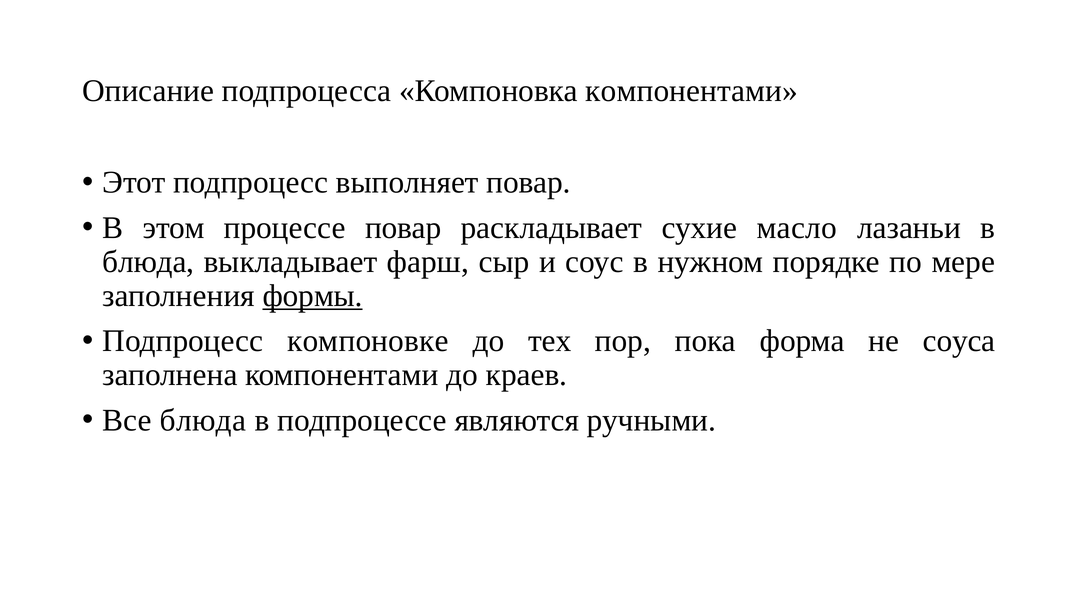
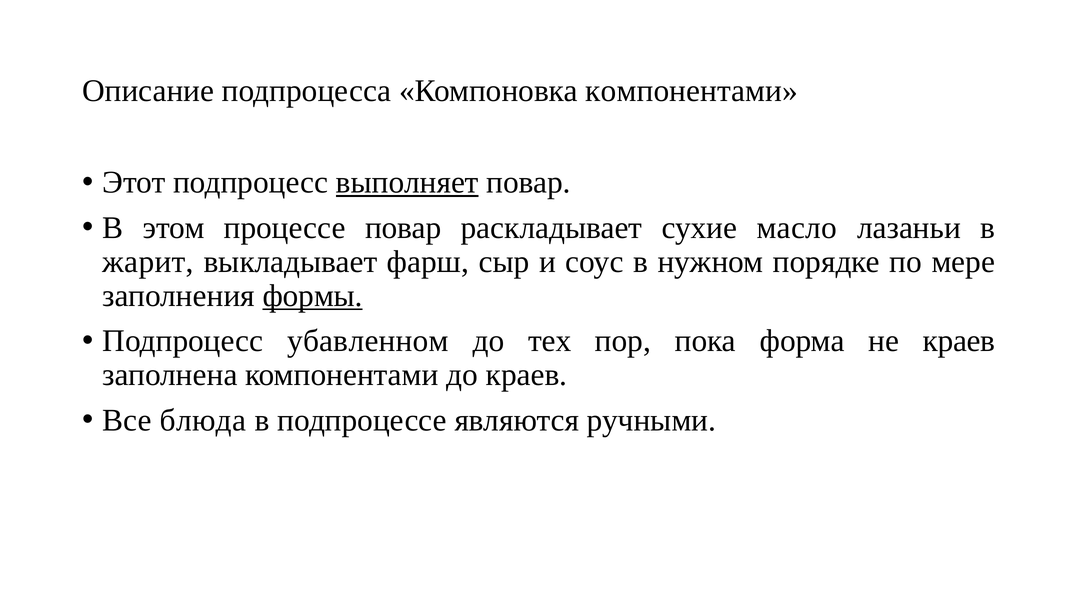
выполняет underline: none -> present
блюда at (148, 261): блюда -> жарит
компоновке: компоновке -> убавленном
не соуса: соуса -> краев
